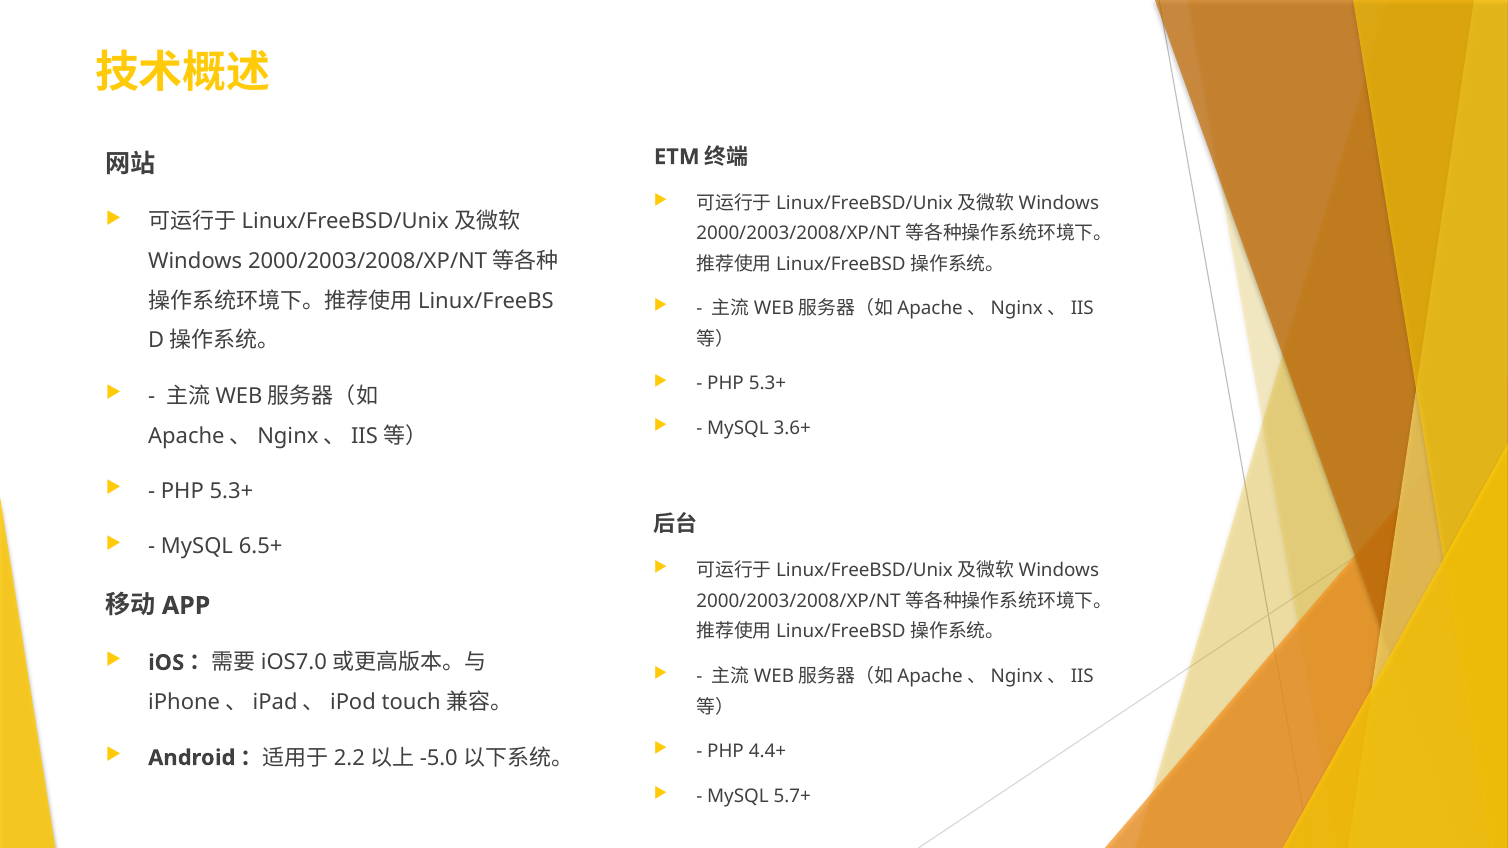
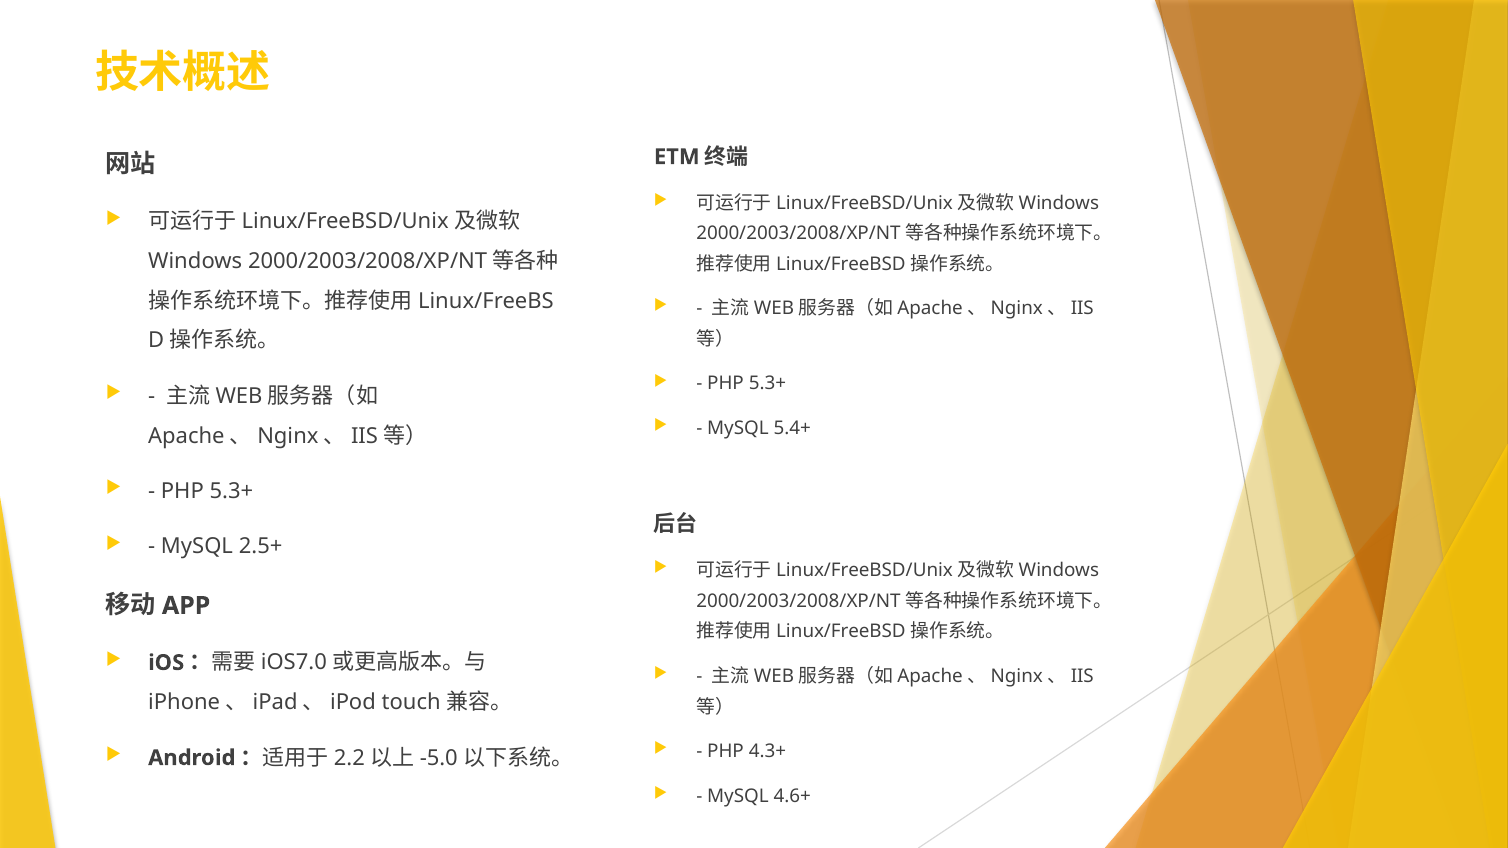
3.6+: 3.6+ -> 5.4+
6.5+: 6.5+ -> 2.5+
4.4+: 4.4+ -> 4.3+
5.7+: 5.7+ -> 4.6+
